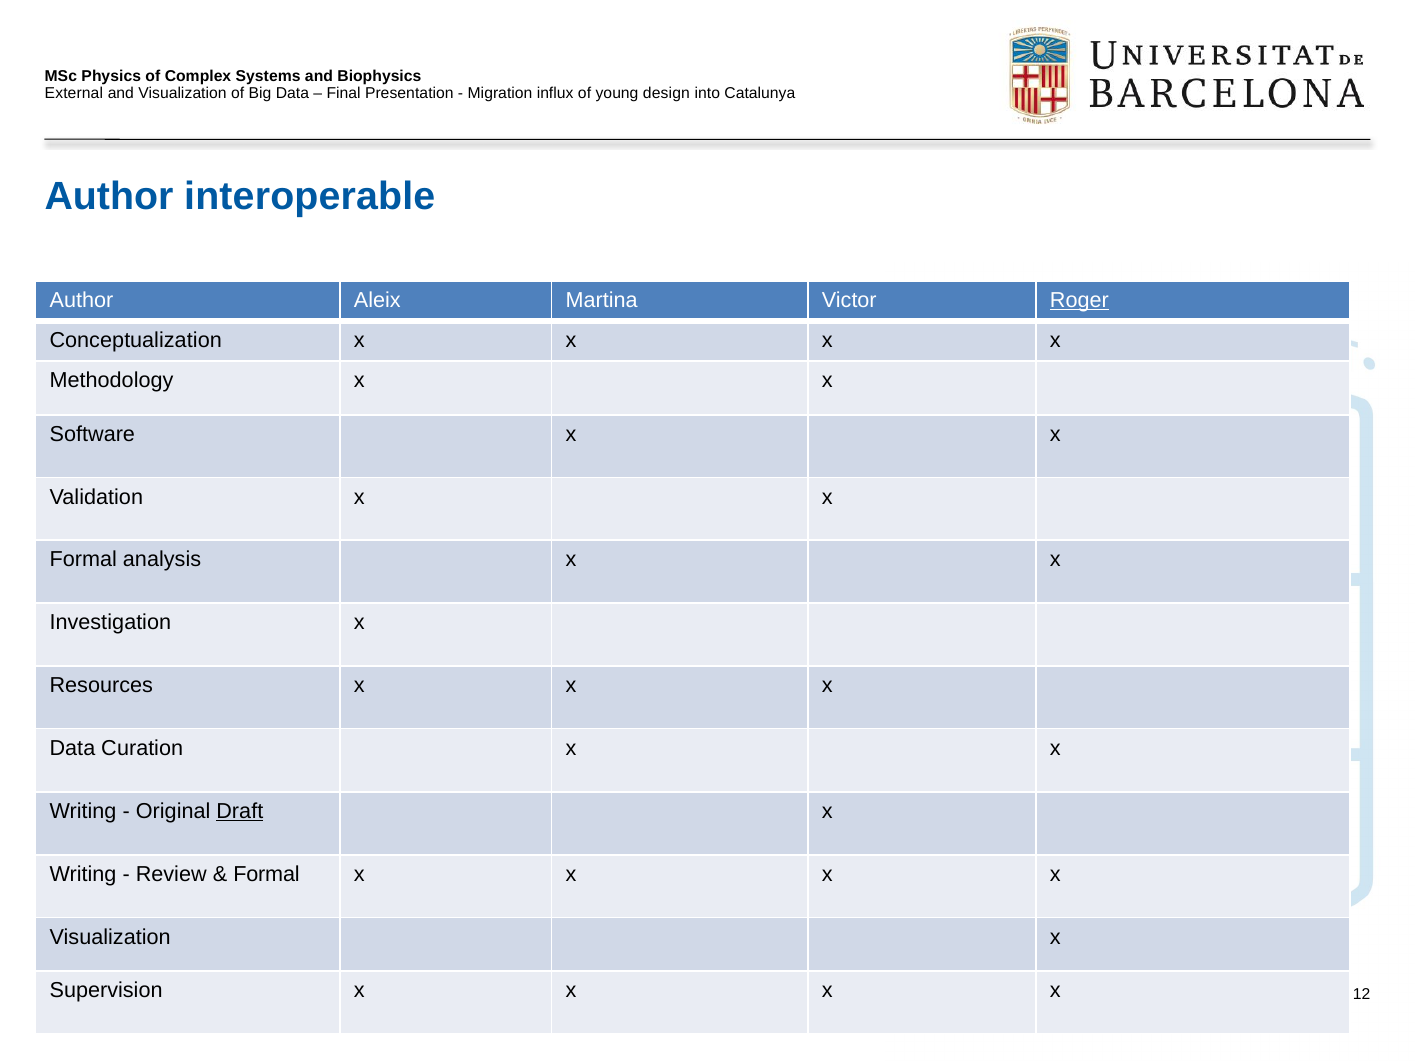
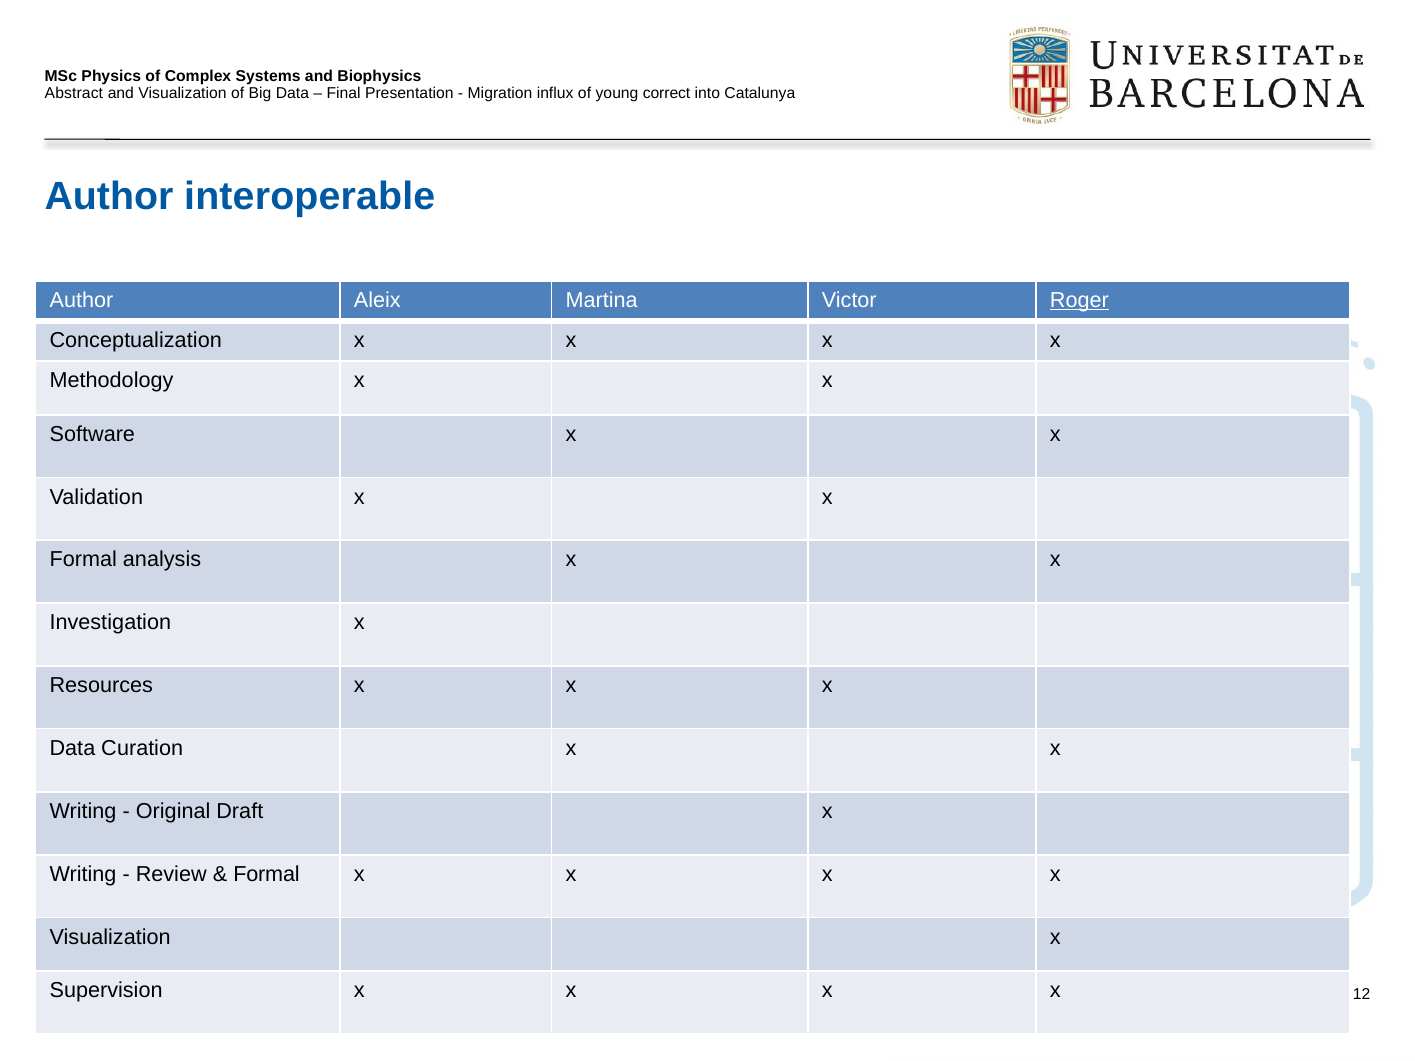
External: External -> Abstract
design: design -> correct
Draft underline: present -> none
